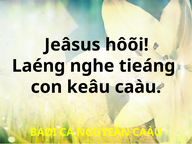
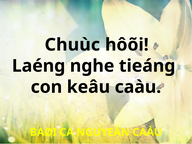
Jeâsus: Jeâsus -> Chuùc
